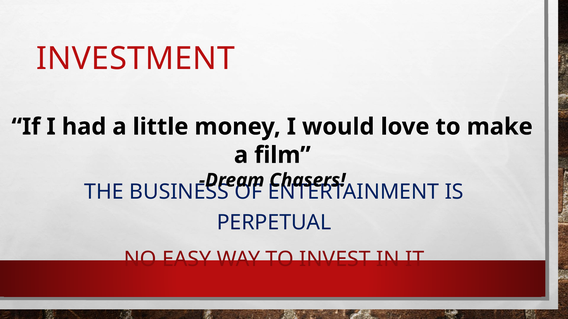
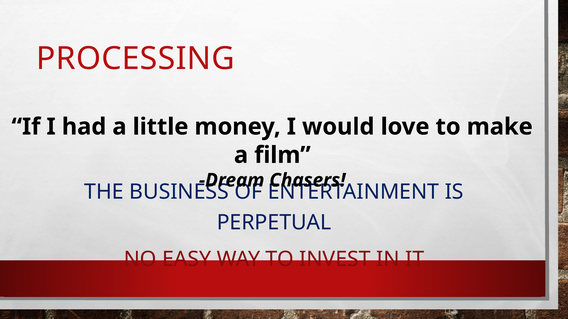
INVESTMENT: INVESTMENT -> PROCESSING
